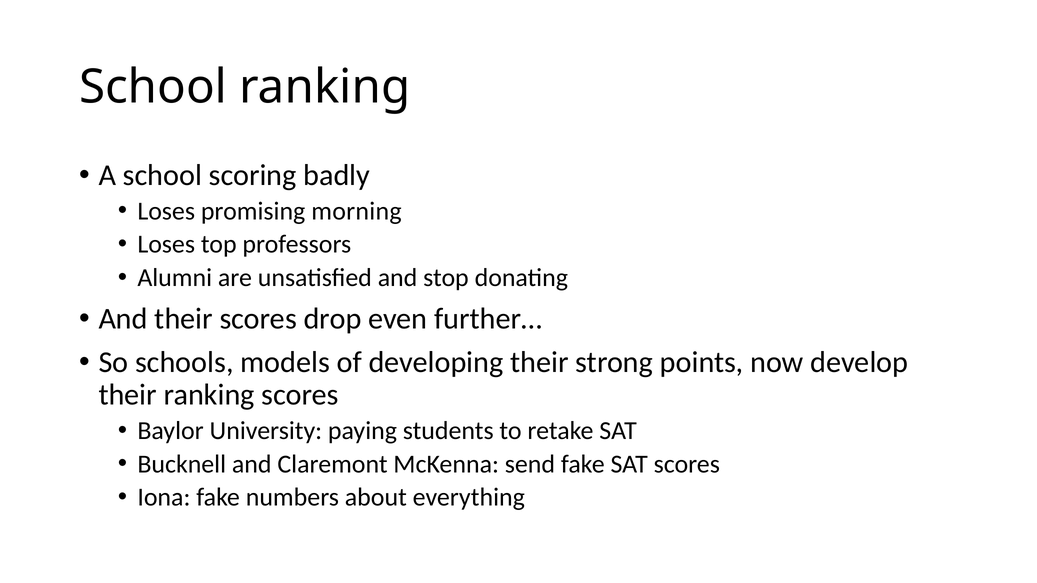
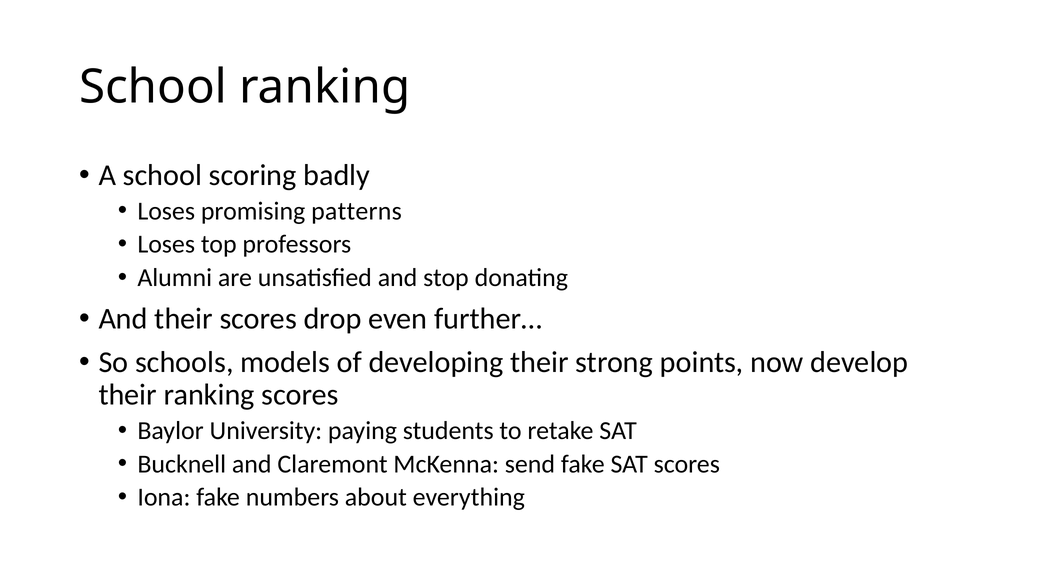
morning: morning -> patterns
